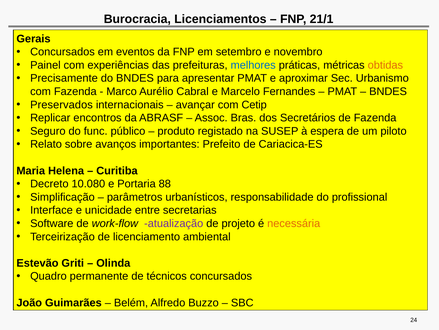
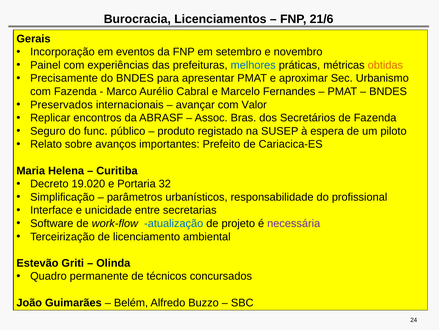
21/1: 21/1 -> 21/6
Concursados at (62, 52): Concursados -> Incorporação
Cetip: Cetip -> Valor
10.080: 10.080 -> 19.020
88: 88 -> 32
atualização colour: purple -> blue
necessária colour: orange -> purple
